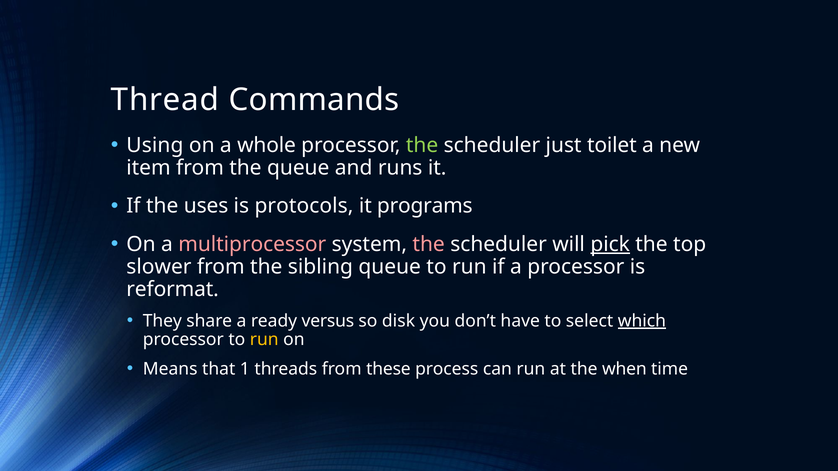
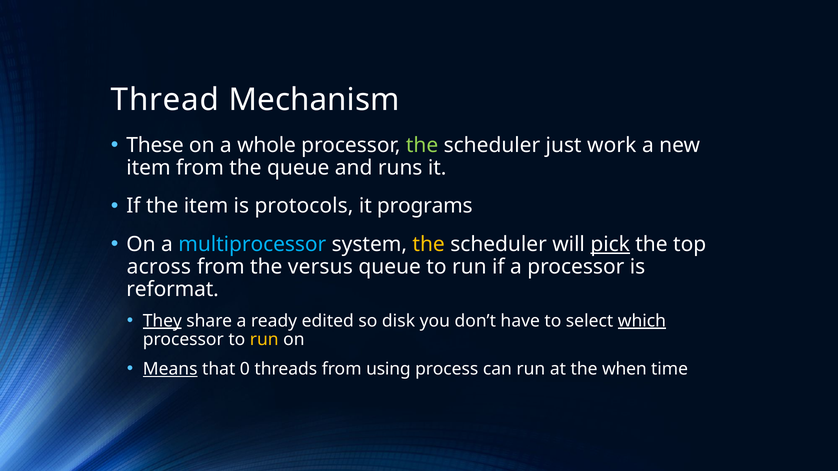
Commands: Commands -> Mechanism
Using: Using -> These
toilet: toilet -> work
the uses: uses -> item
multiprocessor colour: pink -> light blue
the at (429, 245) colour: pink -> yellow
slower: slower -> across
sibling: sibling -> versus
They underline: none -> present
versus: versus -> edited
Means underline: none -> present
1: 1 -> 0
these: these -> using
